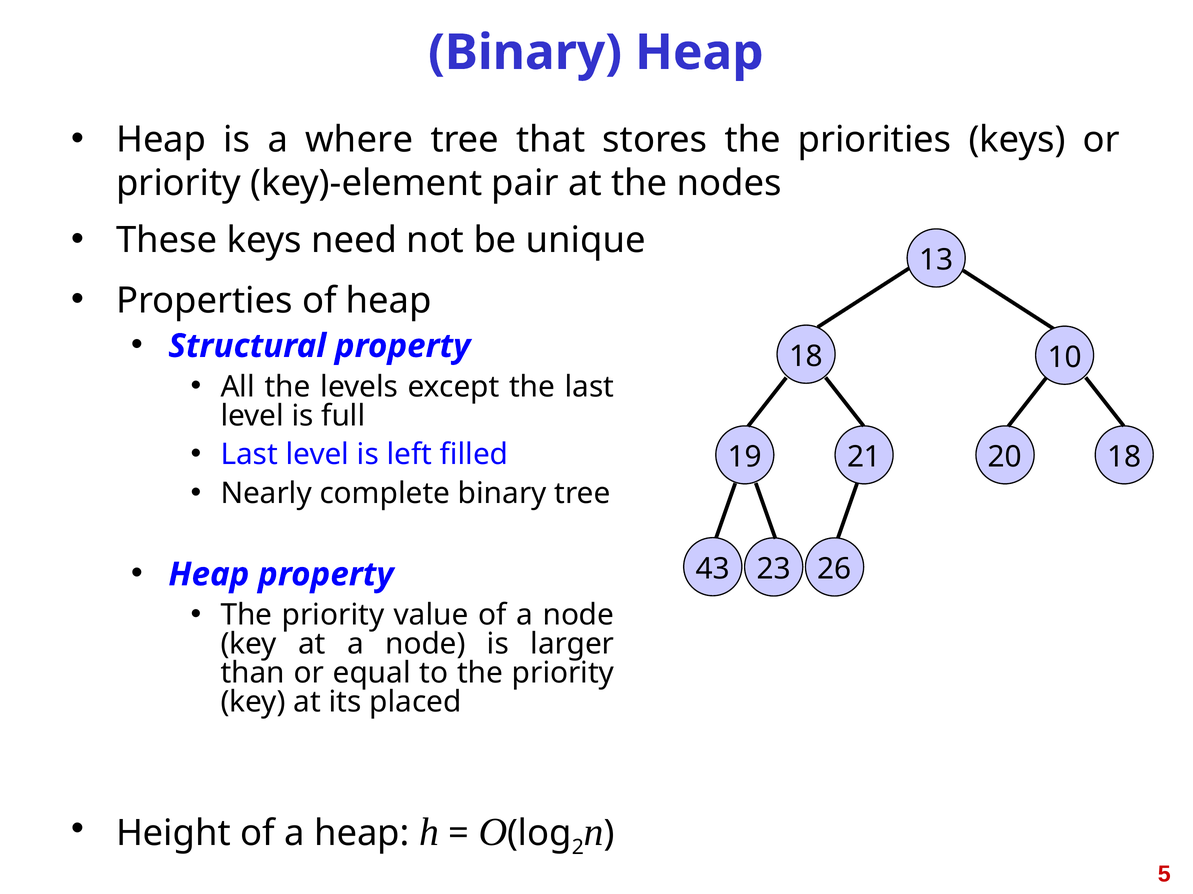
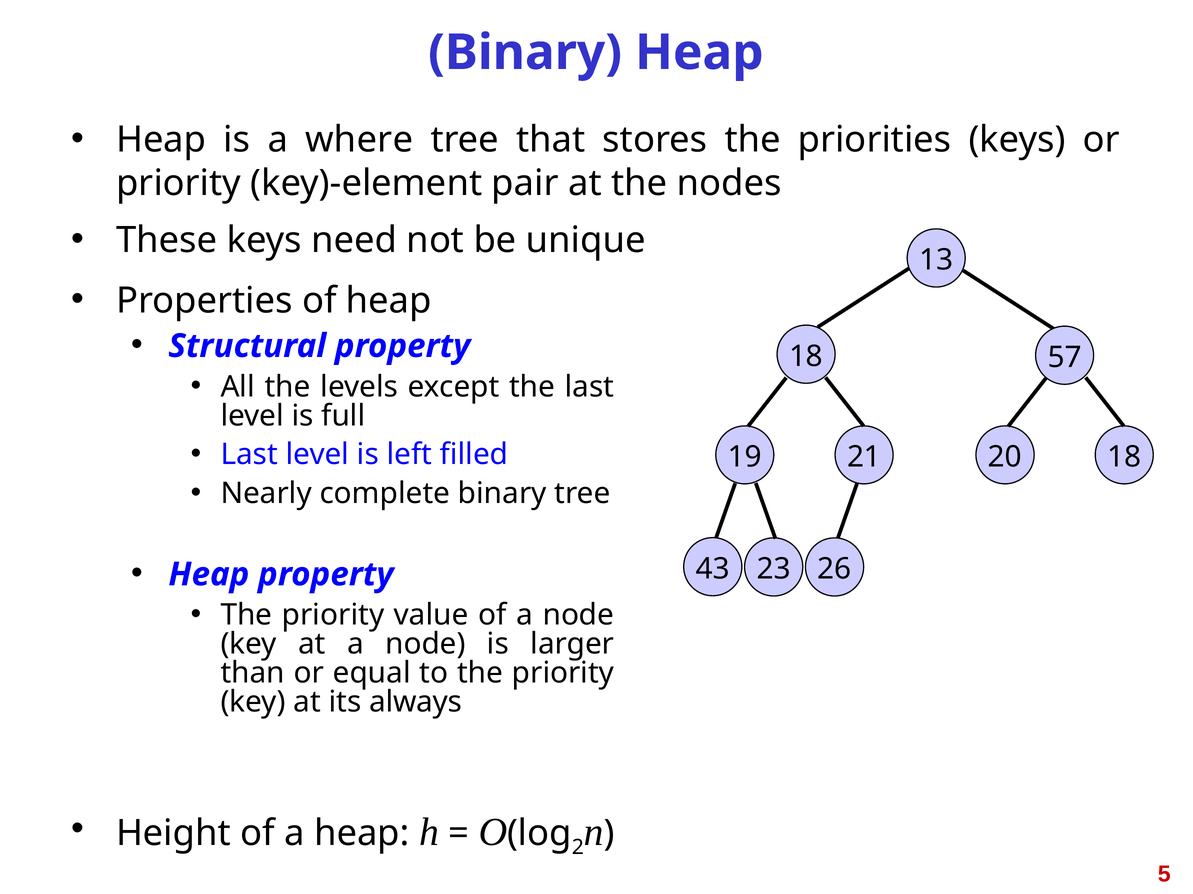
10: 10 -> 57
placed: placed -> always
